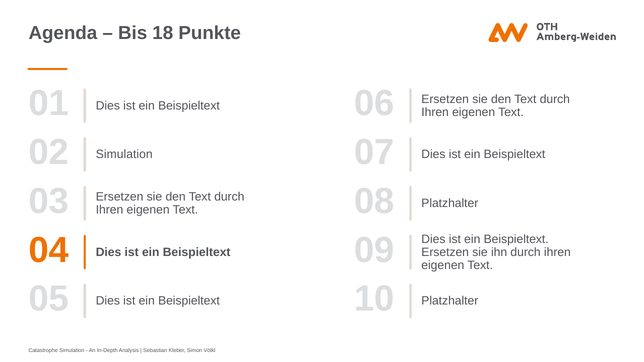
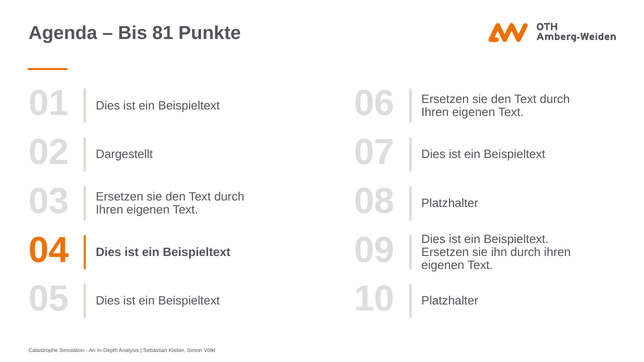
18: 18 -> 81
Simulation at (124, 155): Simulation -> Dargestellt
